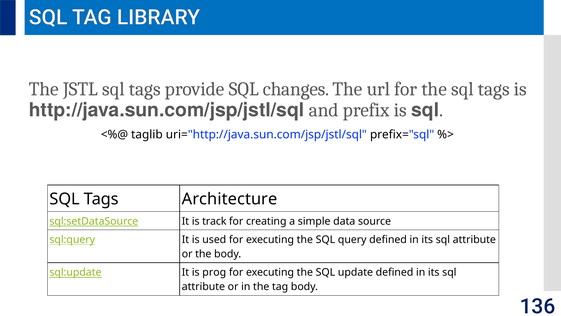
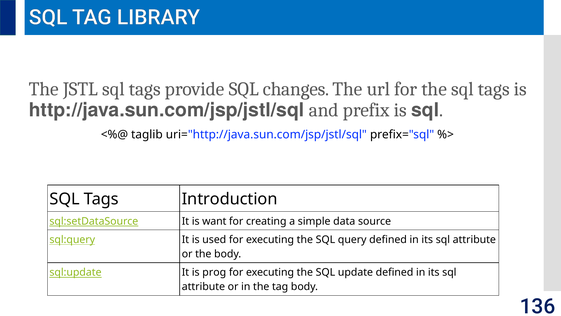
Architecture: Architecture -> Introduction
track: track -> want
